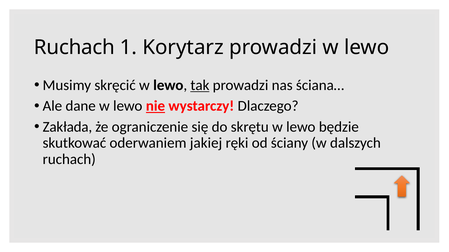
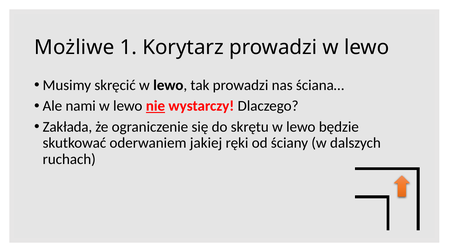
Ruchach at (74, 48): Ruchach -> Możliwe
tak underline: present -> none
dane: dane -> nami
